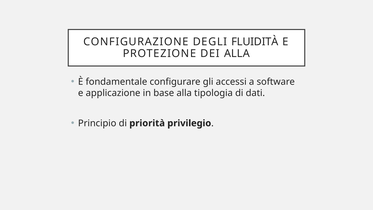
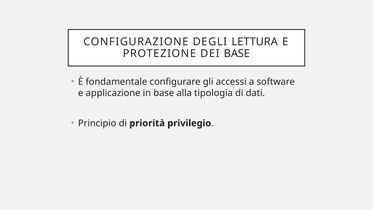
FLUIDITÀ: FLUIDITÀ -> LETTURA
DEI ALLA: ALLA -> BASE
